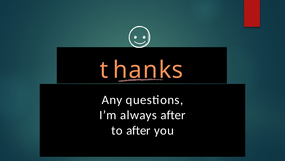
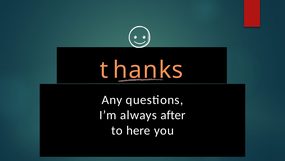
to after: after -> here
